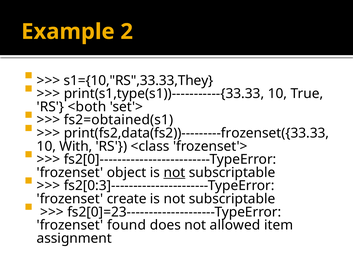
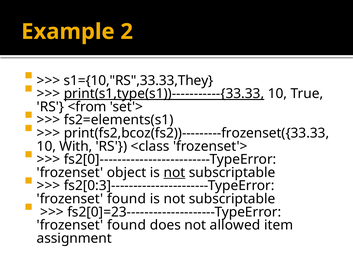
print(s1,type(s1))-----------{33.33 underline: none -> present
<both: <both -> <from
fs2=obtained(s1: fs2=obtained(s1 -> fs2=elements(s1
print(fs2,data(fs2))---------frozenset({33.33: print(fs2,data(fs2))---------frozenset({33.33 -> print(fs2,bcoz(fs2))---------frozenset({33.33
create at (127, 199): create -> found
